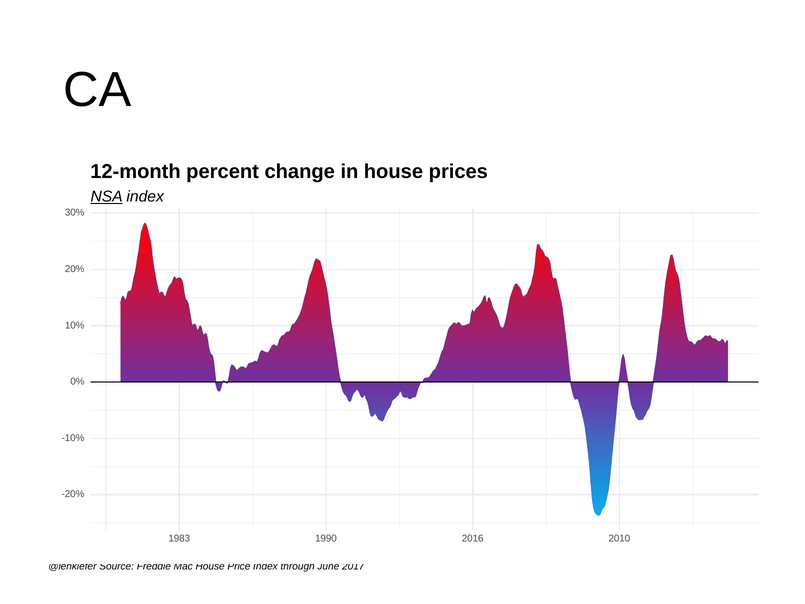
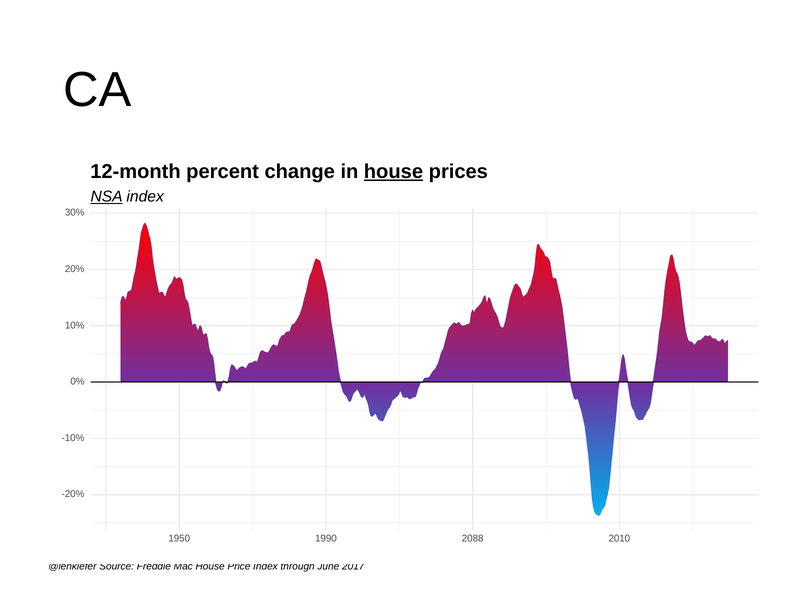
house at (393, 172) underline: none -> present
1983: 1983 -> 1950
2016: 2016 -> 2088
